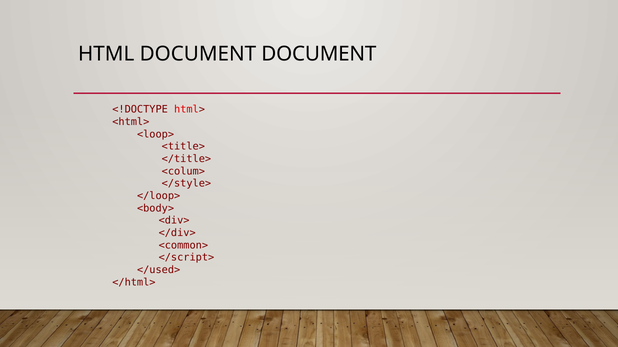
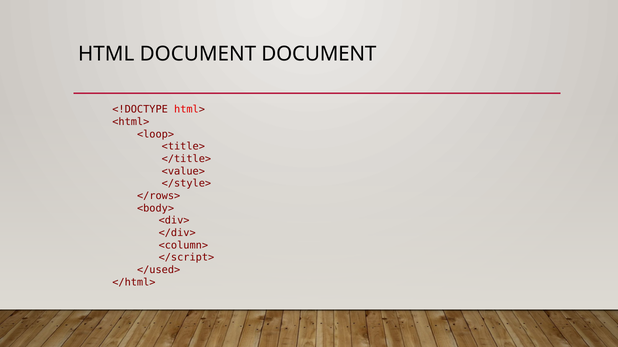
<colum>: <colum> -> <value>
</loop>: </loop> -> </rows>
<common>: <common> -> <column>
